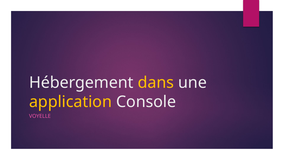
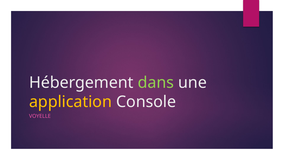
dans colour: yellow -> light green
